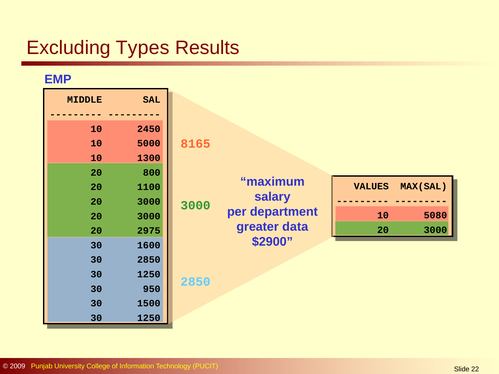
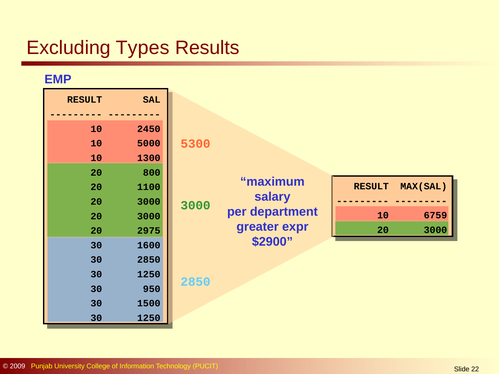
MIDDLE at (85, 100): MIDDLE -> RESULT
8165: 8165 -> 5300
VALUES at (371, 186): VALUES -> RESULT
5080: 5080 -> 6759
data: data -> expr
